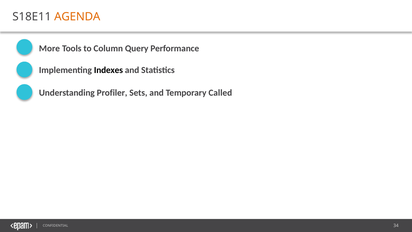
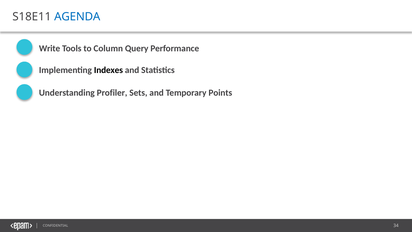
AGENDA colour: orange -> blue
More: More -> Write
Called: Called -> Points
